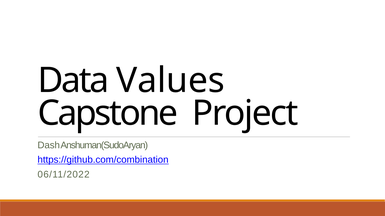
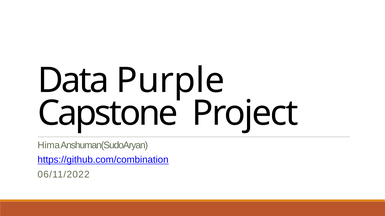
Values: Values -> Purple
Dash: Dash -> Hima
